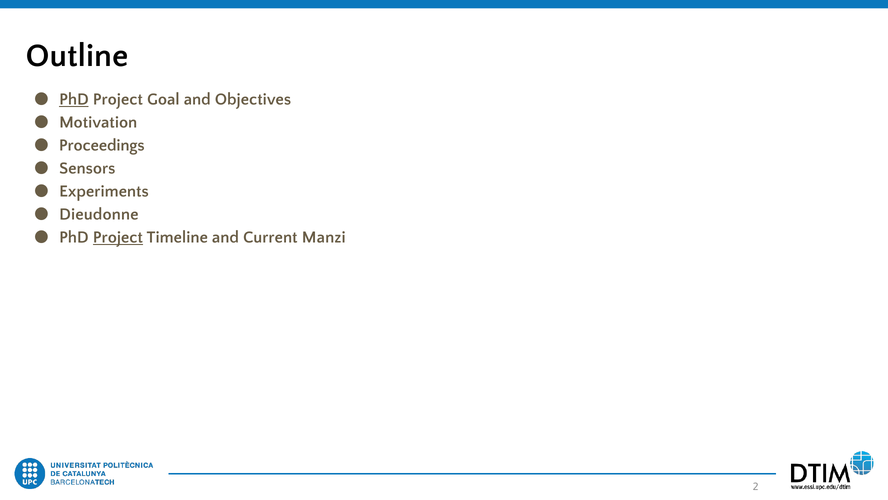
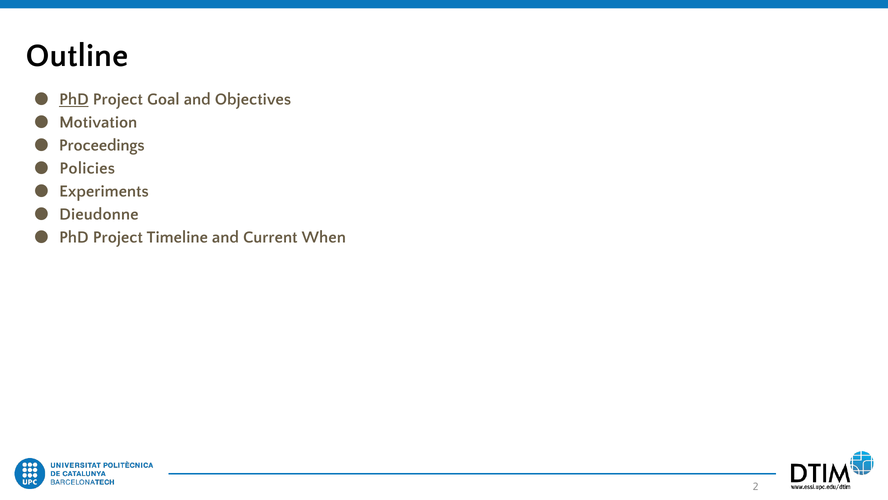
Sensors: Sensors -> Policies
Project at (118, 237) underline: present -> none
Manzi: Manzi -> When
